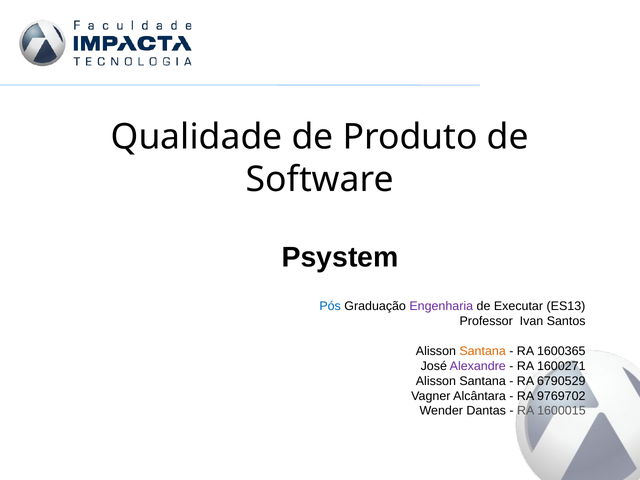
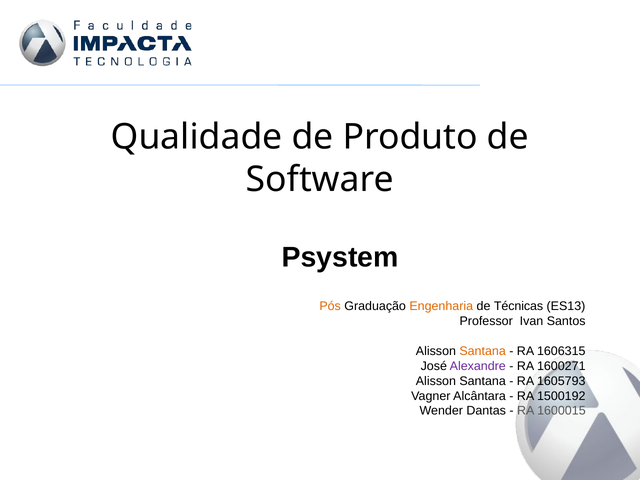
Pós colour: blue -> orange
Engenharia colour: purple -> orange
Executar: Executar -> Técnicas
1600365: 1600365 -> 1606315
6790529: 6790529 -> 1605793
9769702: 9769702 -> 1500192
